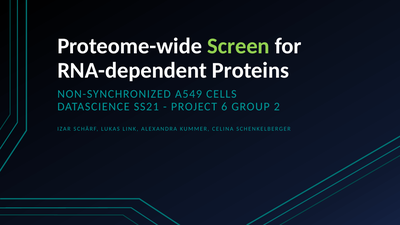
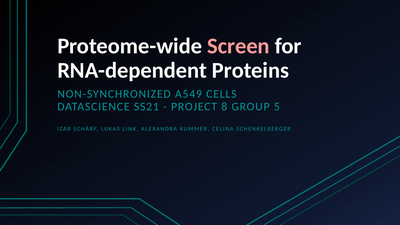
Screen colour: light green -> pink
6: 6 -> 8
2: 2 -> 5
